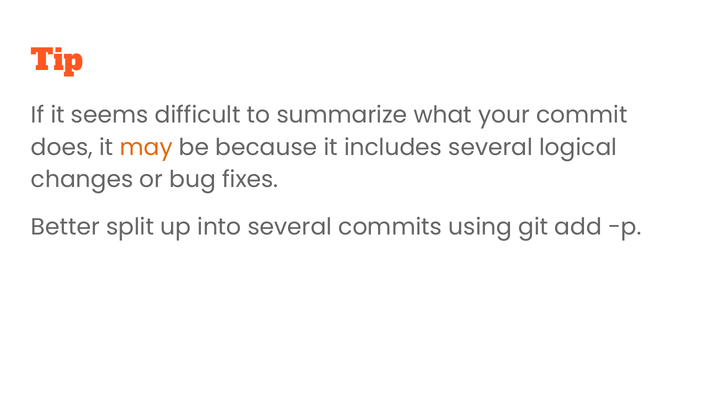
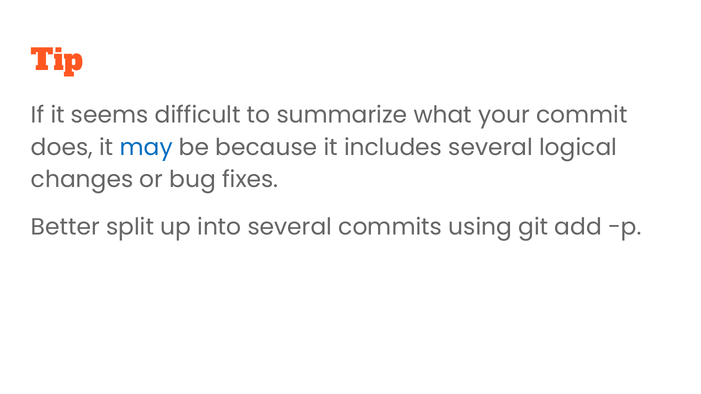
may colour: orange -> blue
